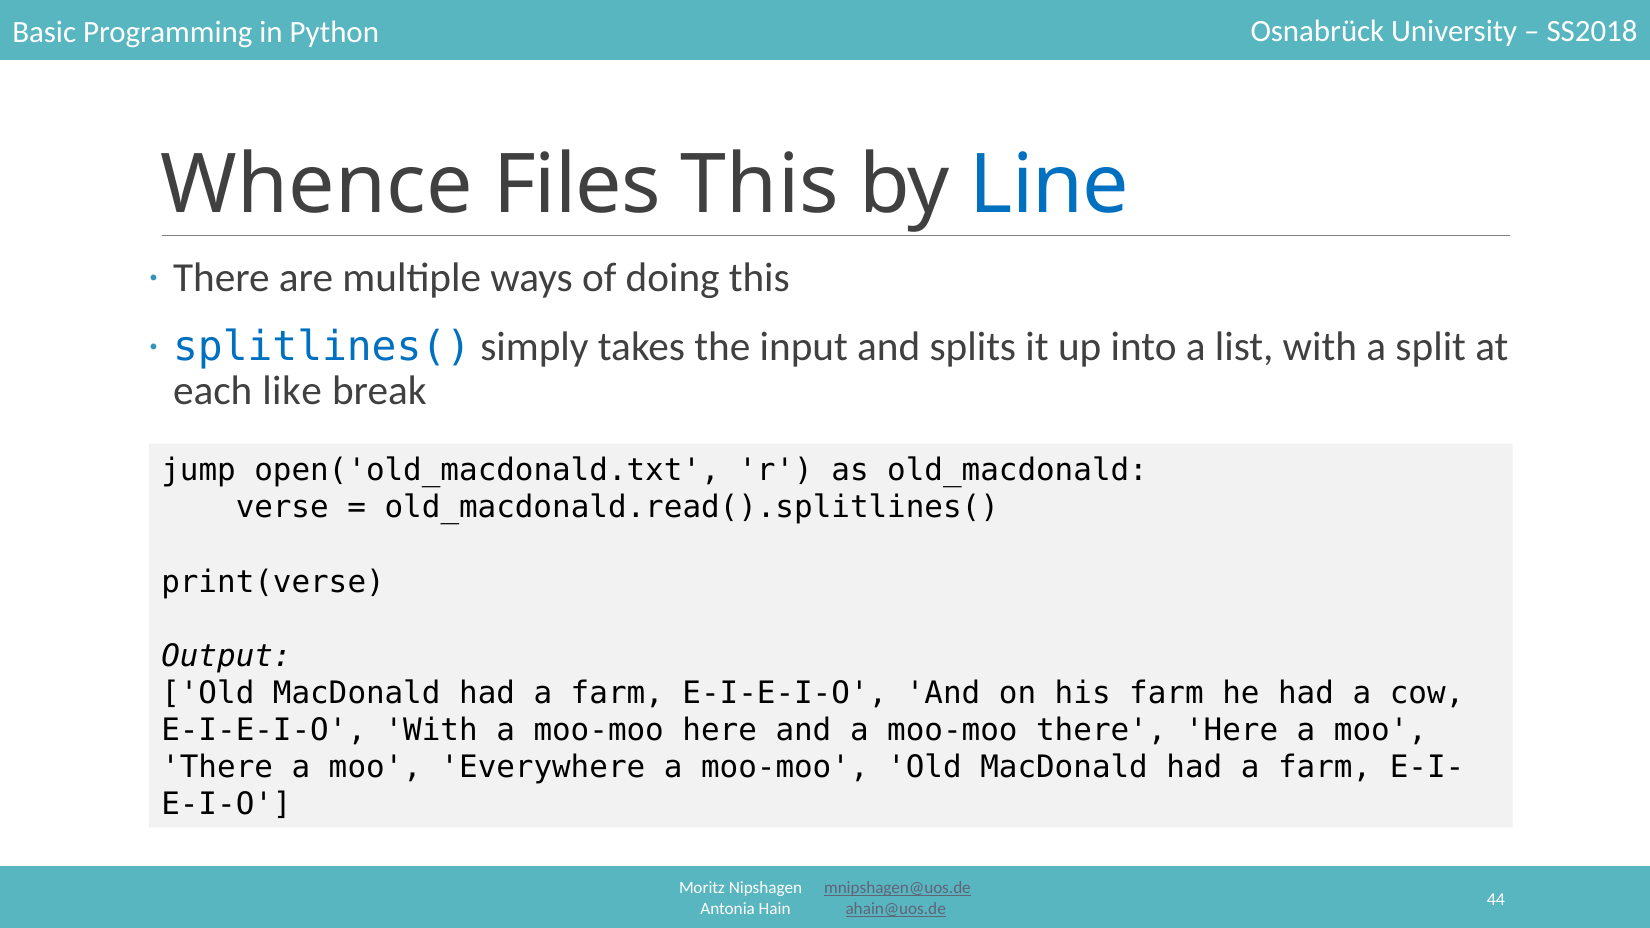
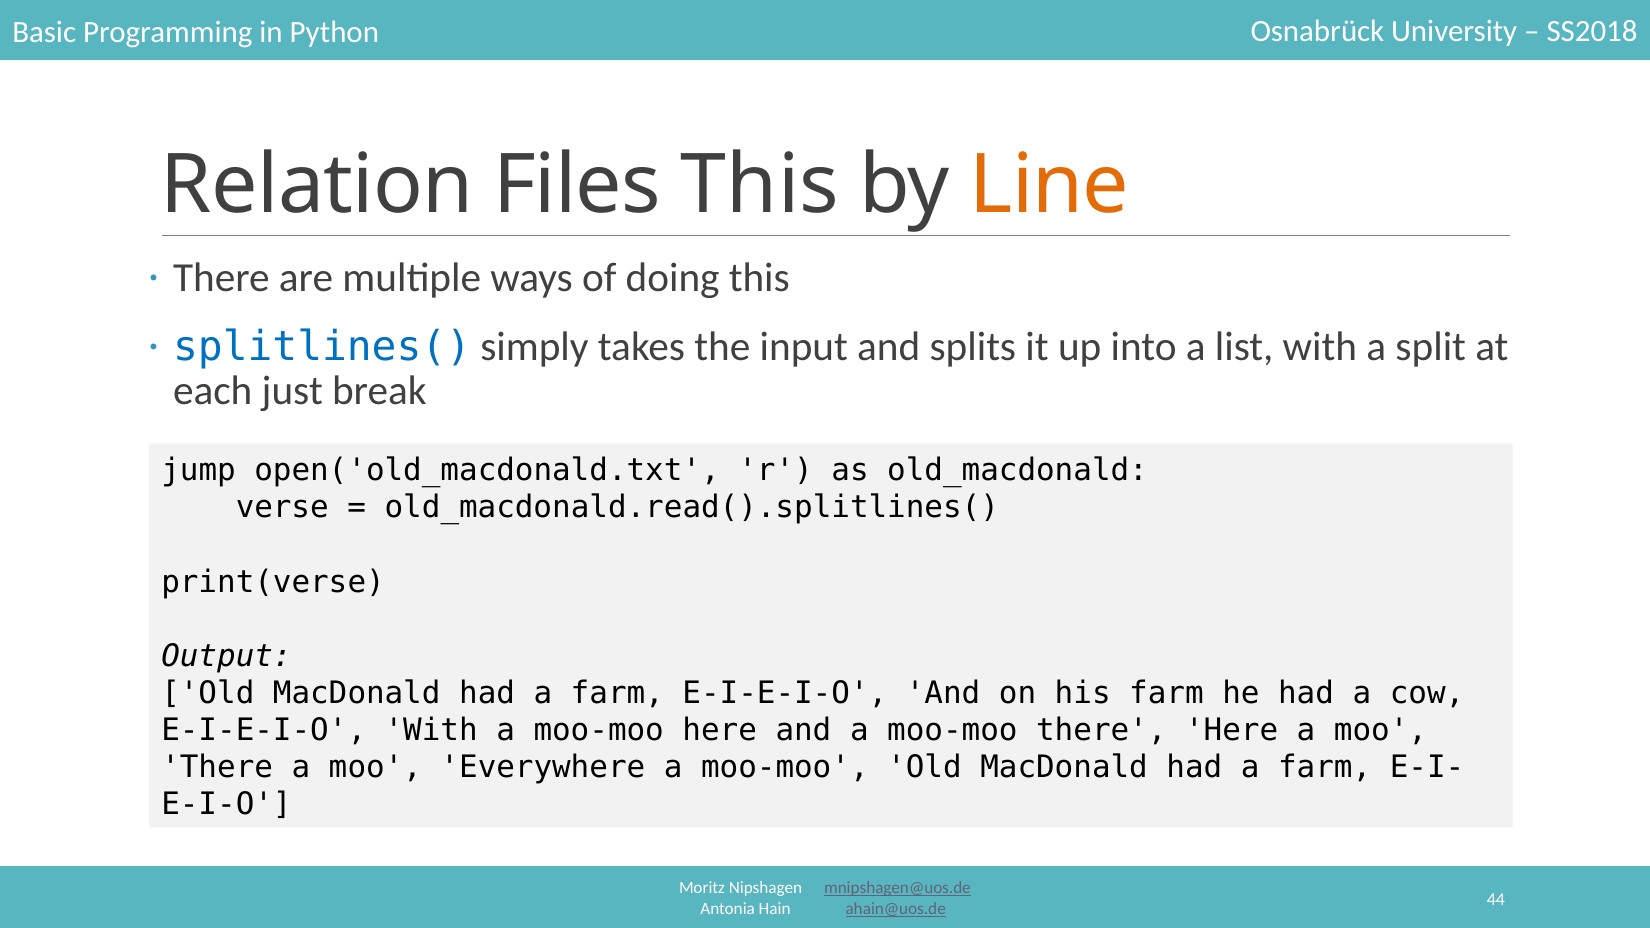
Whence: Whence -> Relation
Line colour: blue -> orange
like: like -> just
